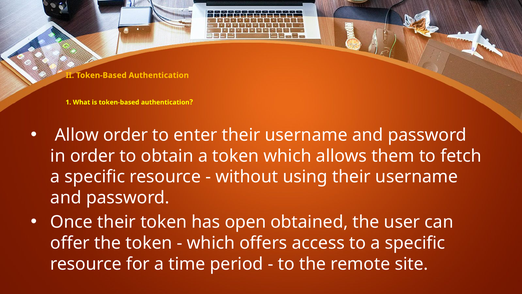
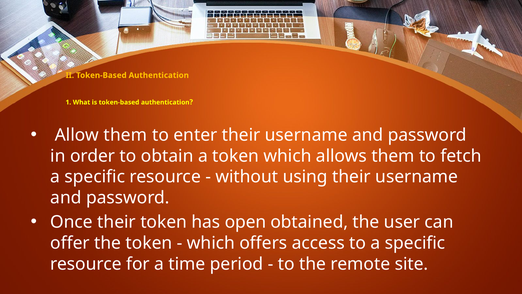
Allow order: order -> them
